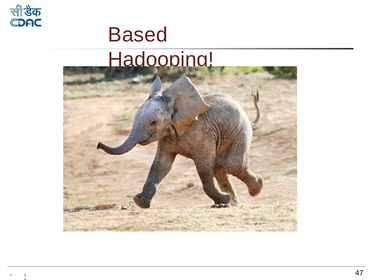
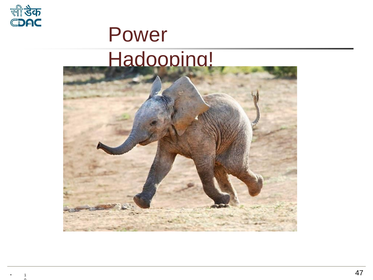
Based: Based -> Power
